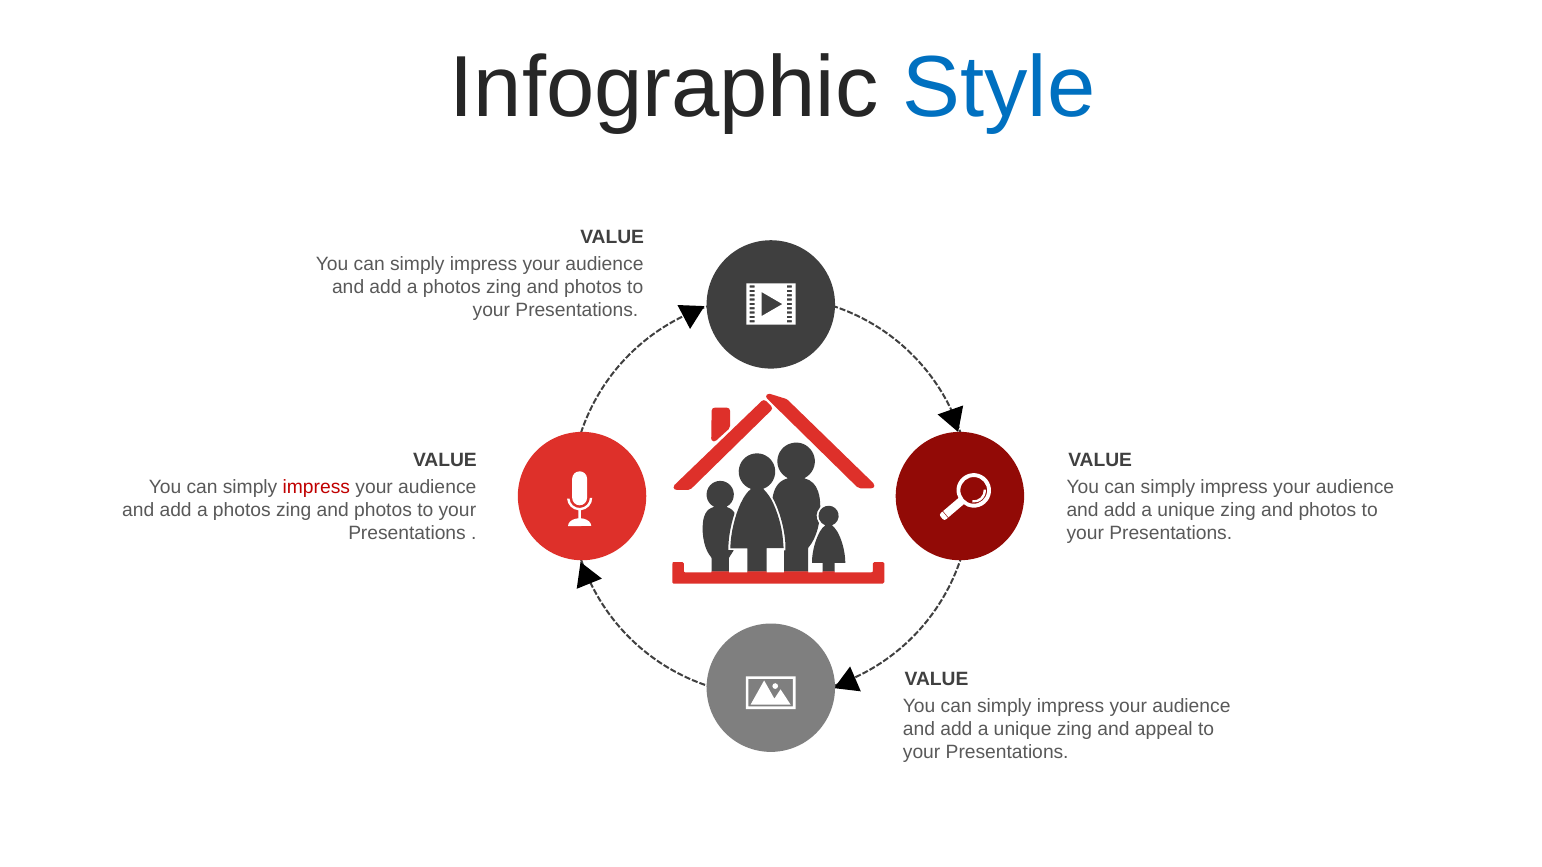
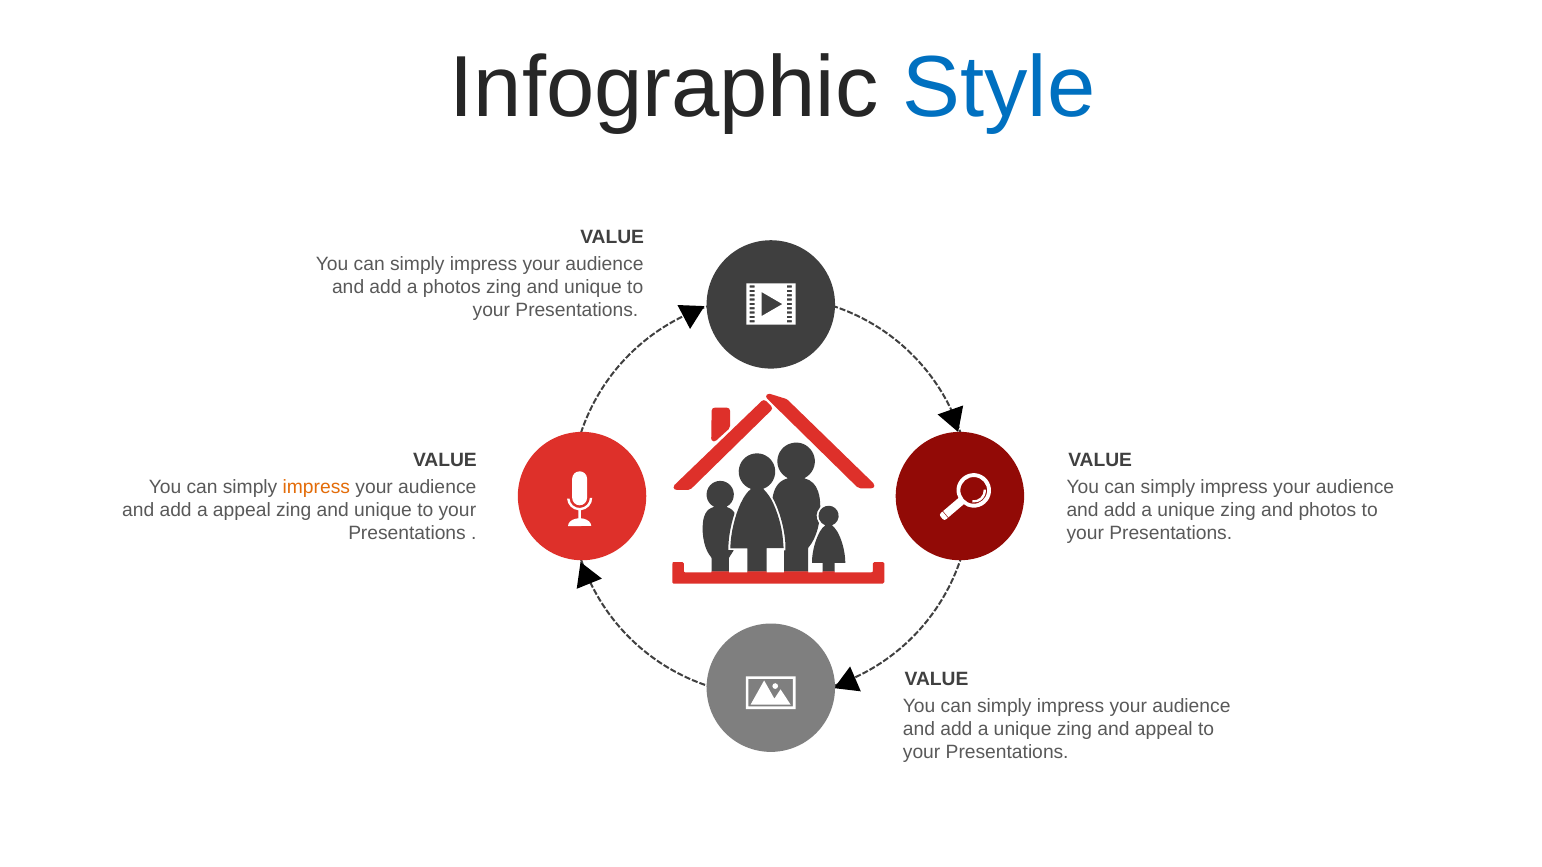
photos at (593, 287): photos -> unique
impress at (316, 488) colour: red -> orange
photos at (242, 511): photos -> appeal
photos at (383, 511): photos -> unique
